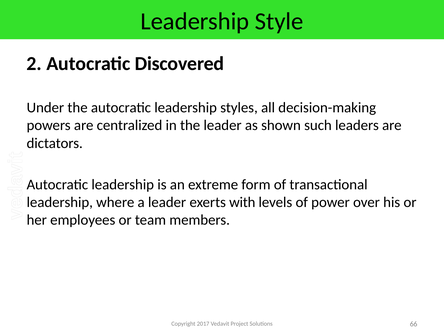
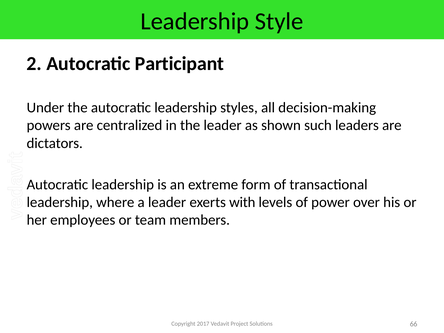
Discovered: Discovered -> Participant
